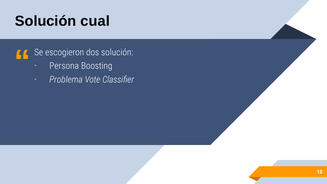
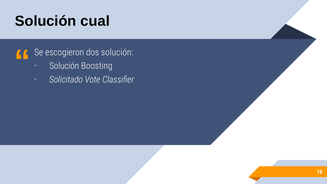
Persona at (64, 66): Persona -> Solución
Problema: Problema -> Solicitado
